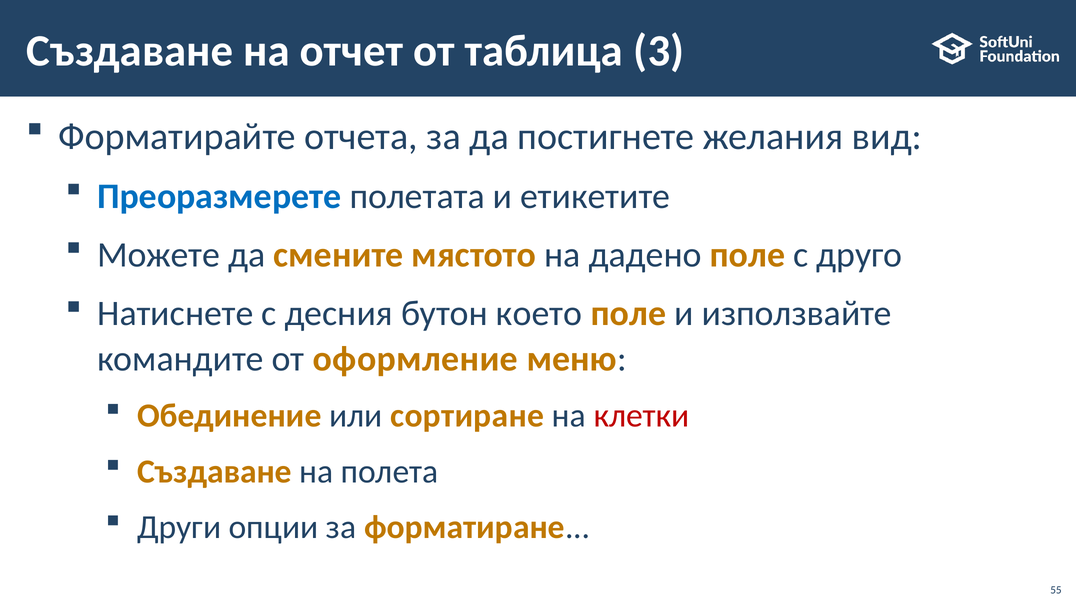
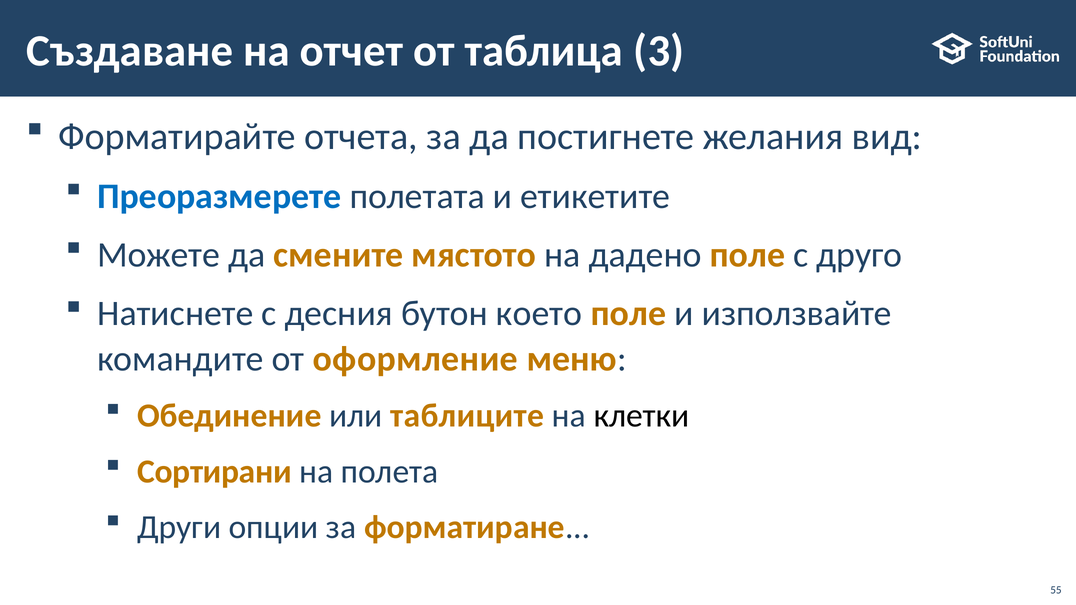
сортиране: сортиране -> таблиците
клетки colour: red -> black
Създаване at (214, 472): Създаване -> Сортирани
